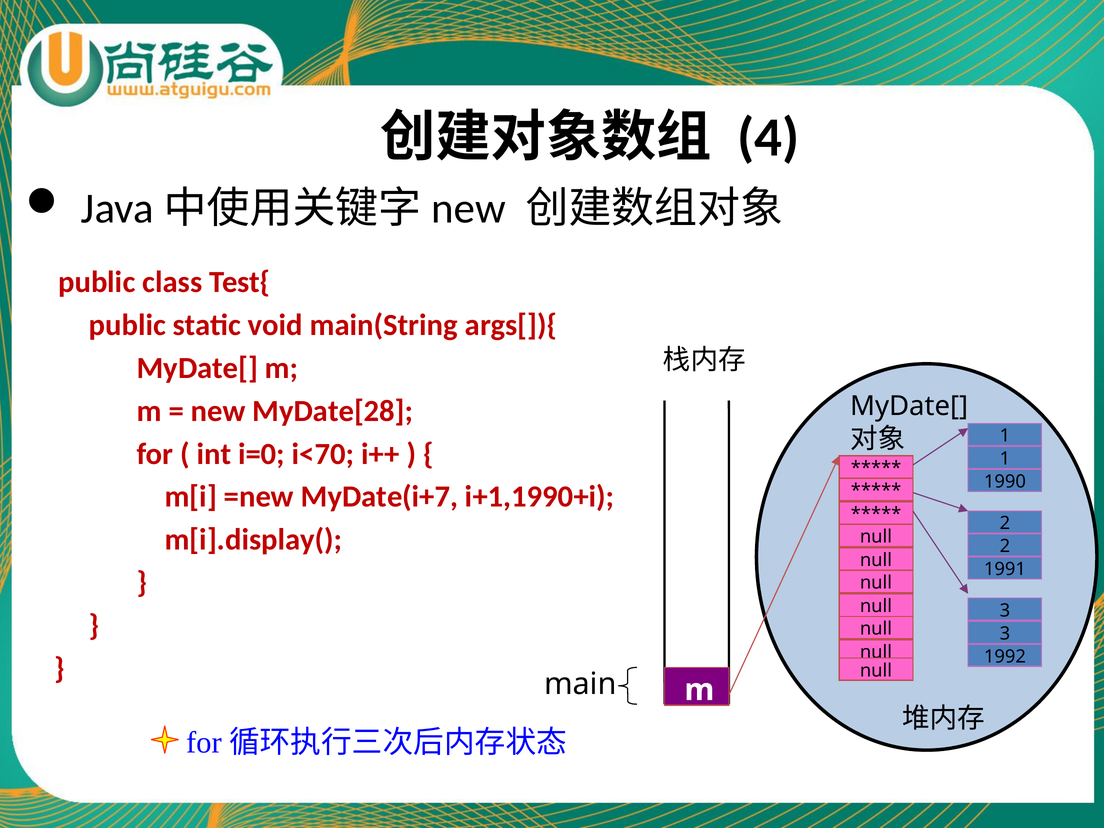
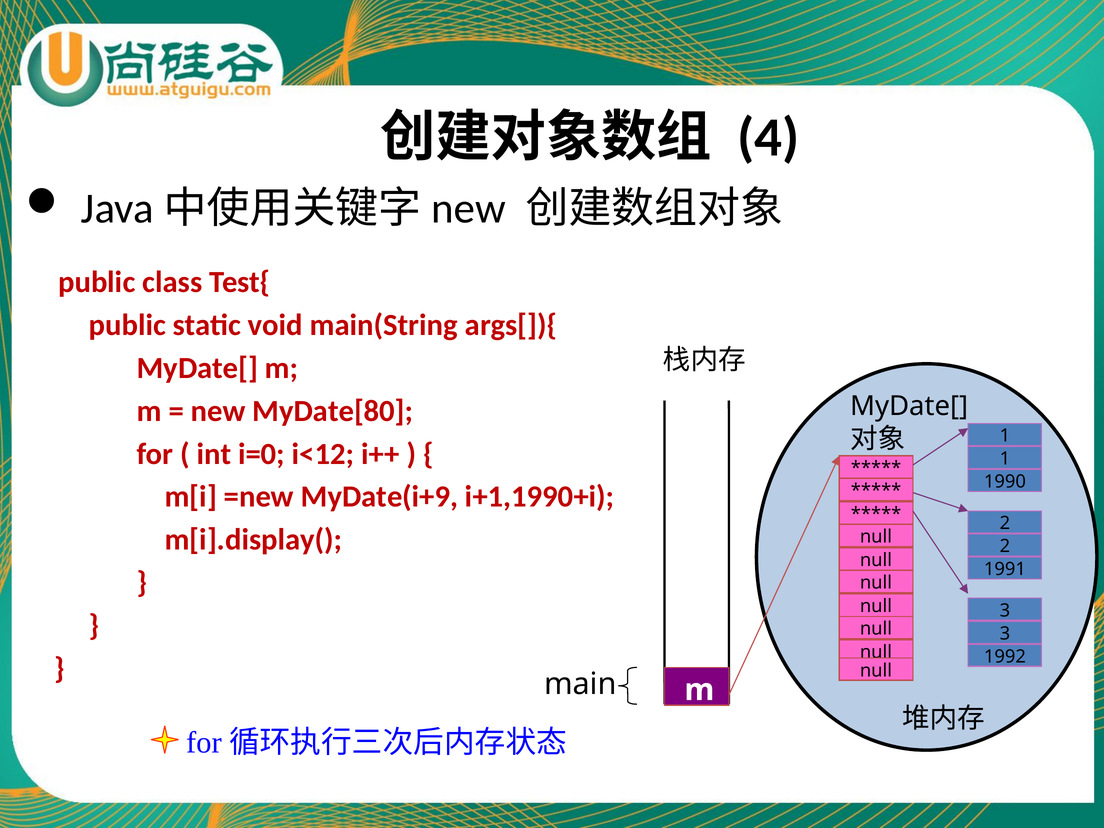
MyDate[28: MyDate[28 -> MyDate[80
i<70: i<70 -> i<12
MyDate(i+7: MyDate(i+7 -> MyDate(i+9
